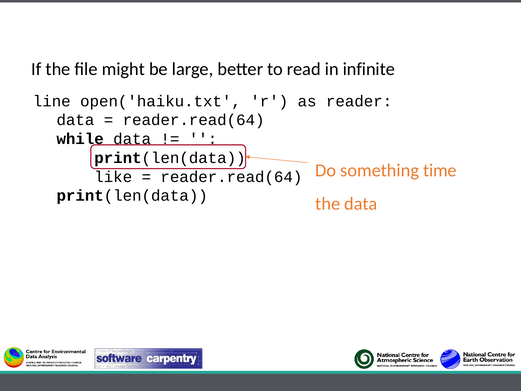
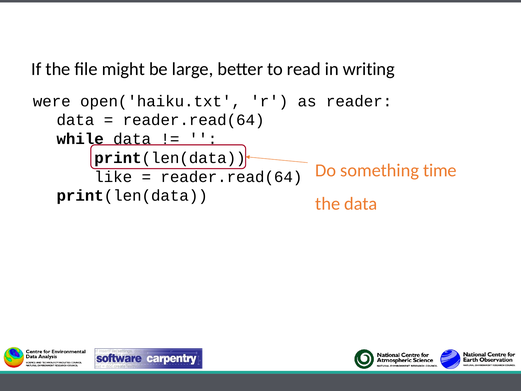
infinite: infinite -> writing
line: line -> were
